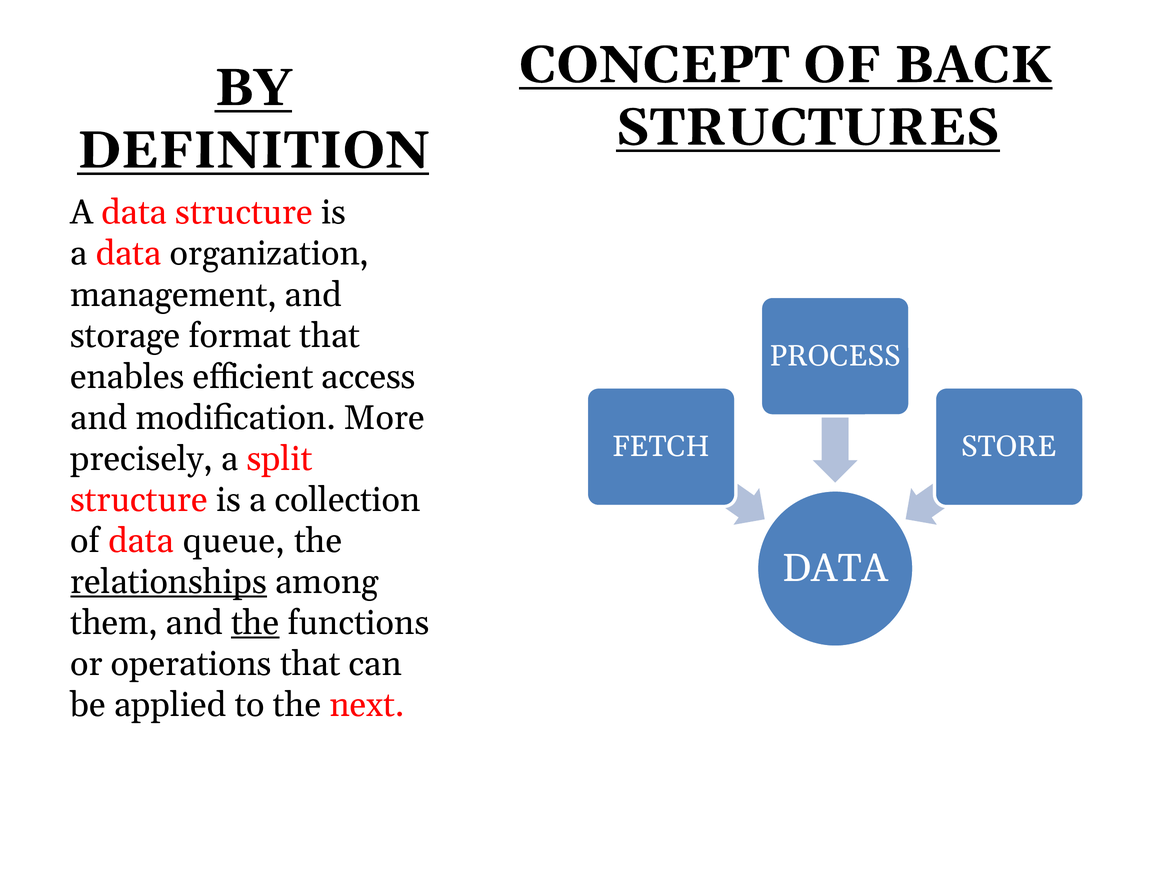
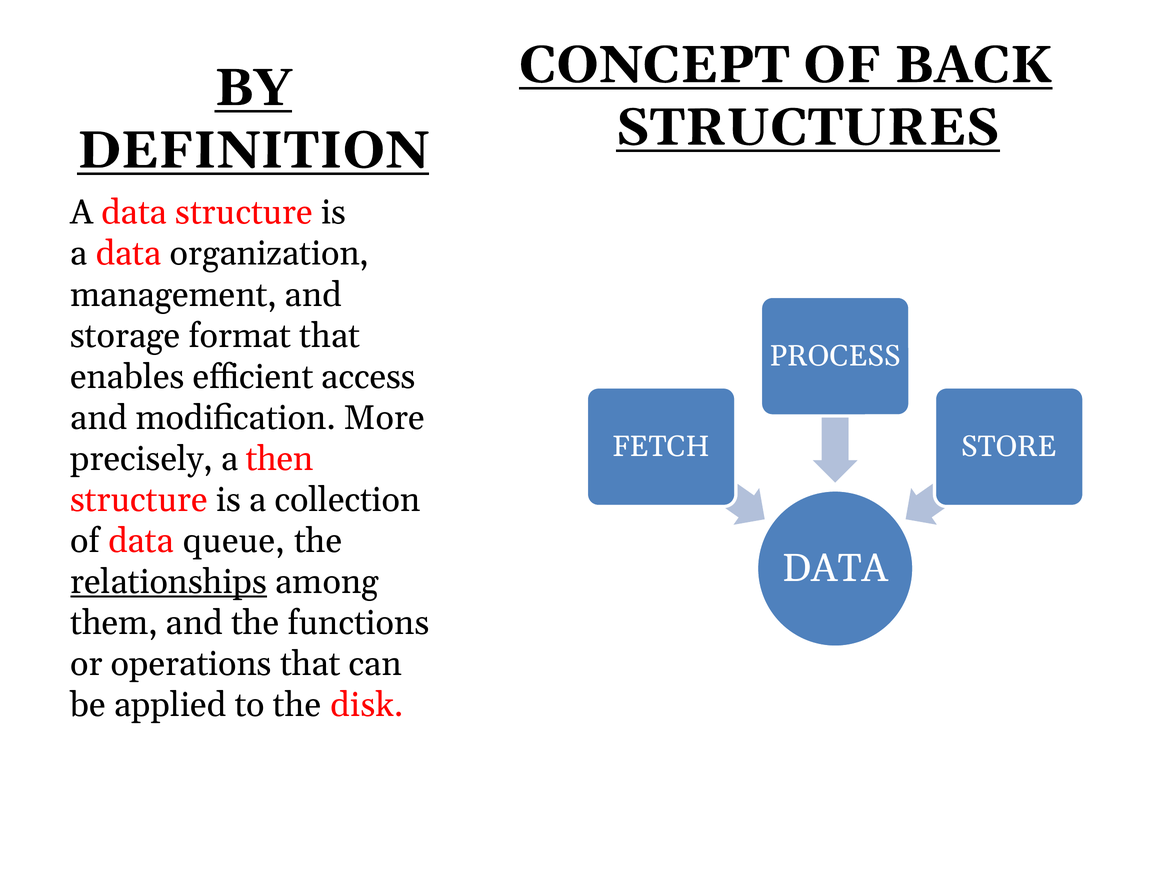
split: split -> then
the at (255, 623) underline: present -> none
next: next -> disk
